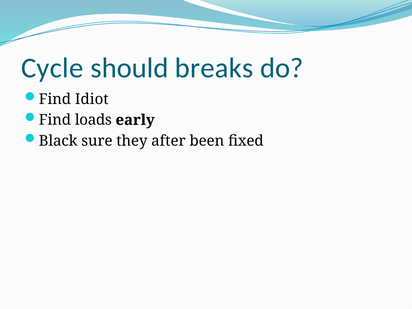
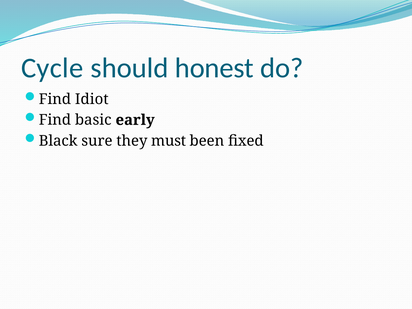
breaks: breaks -> honest
loads: loads -> basic
after: after -> must
